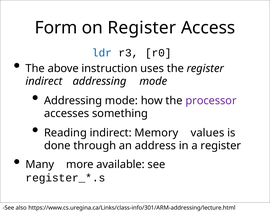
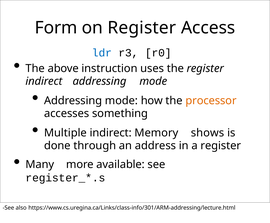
processor colour: purple -> orange
Reading: Reading -> Multiple
values: values -> shows
